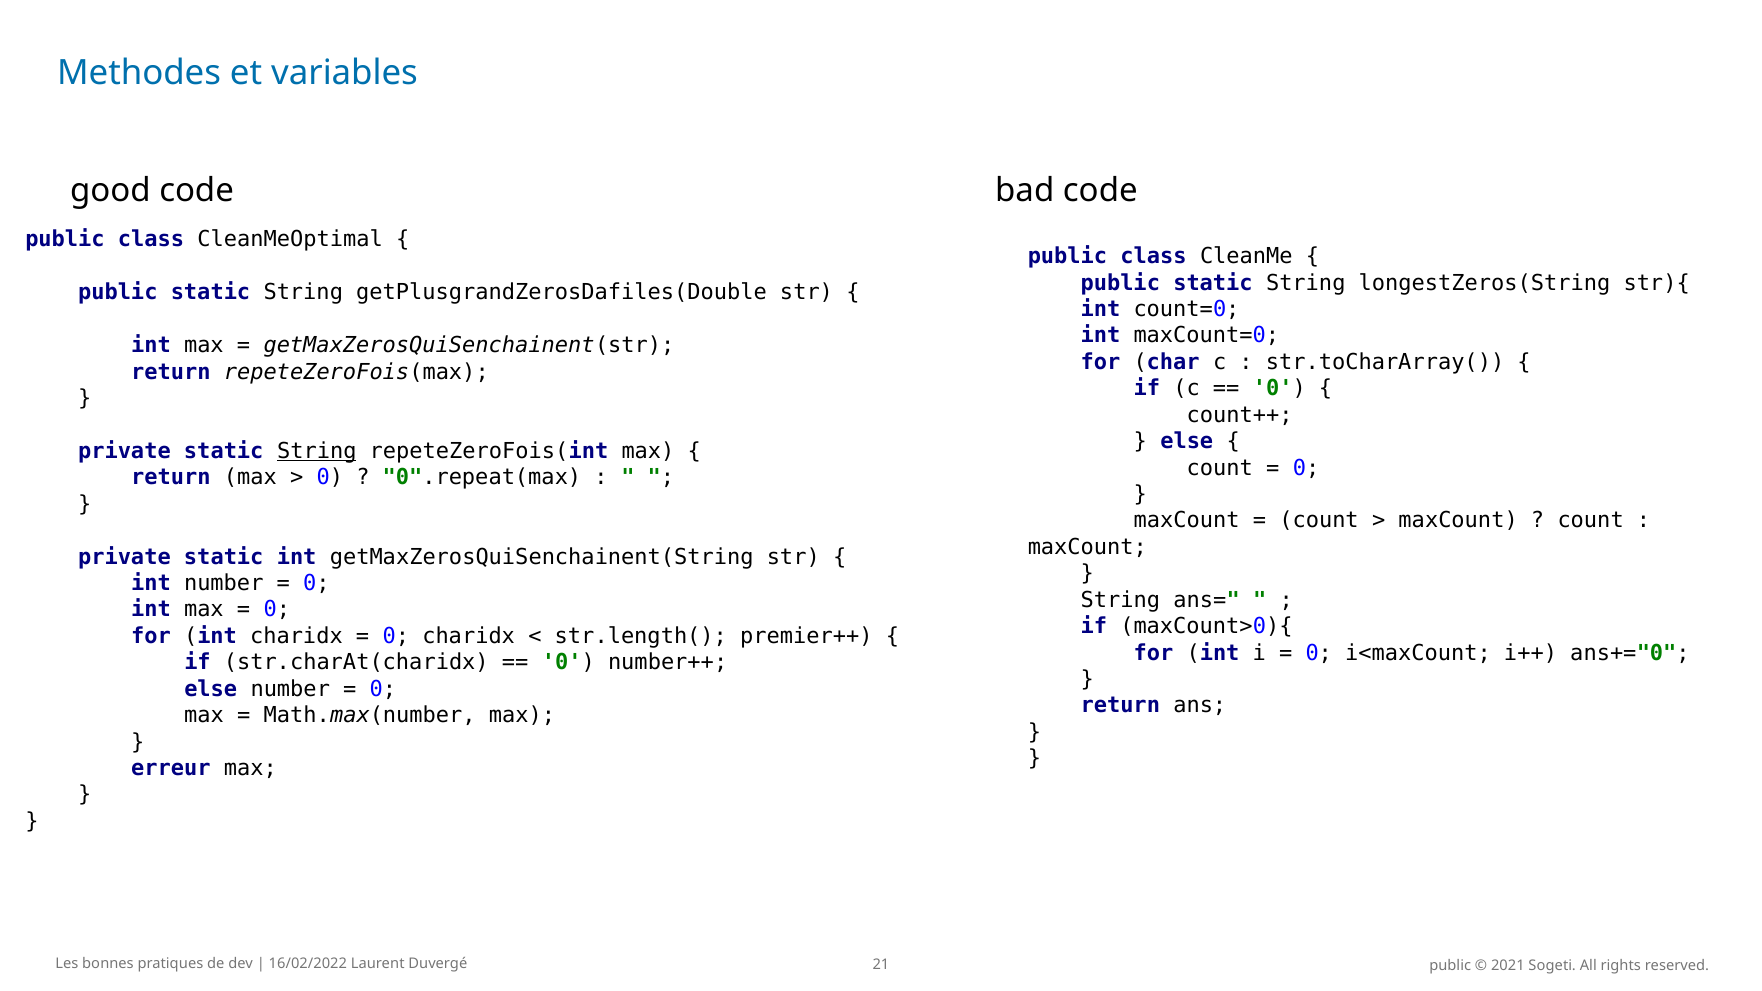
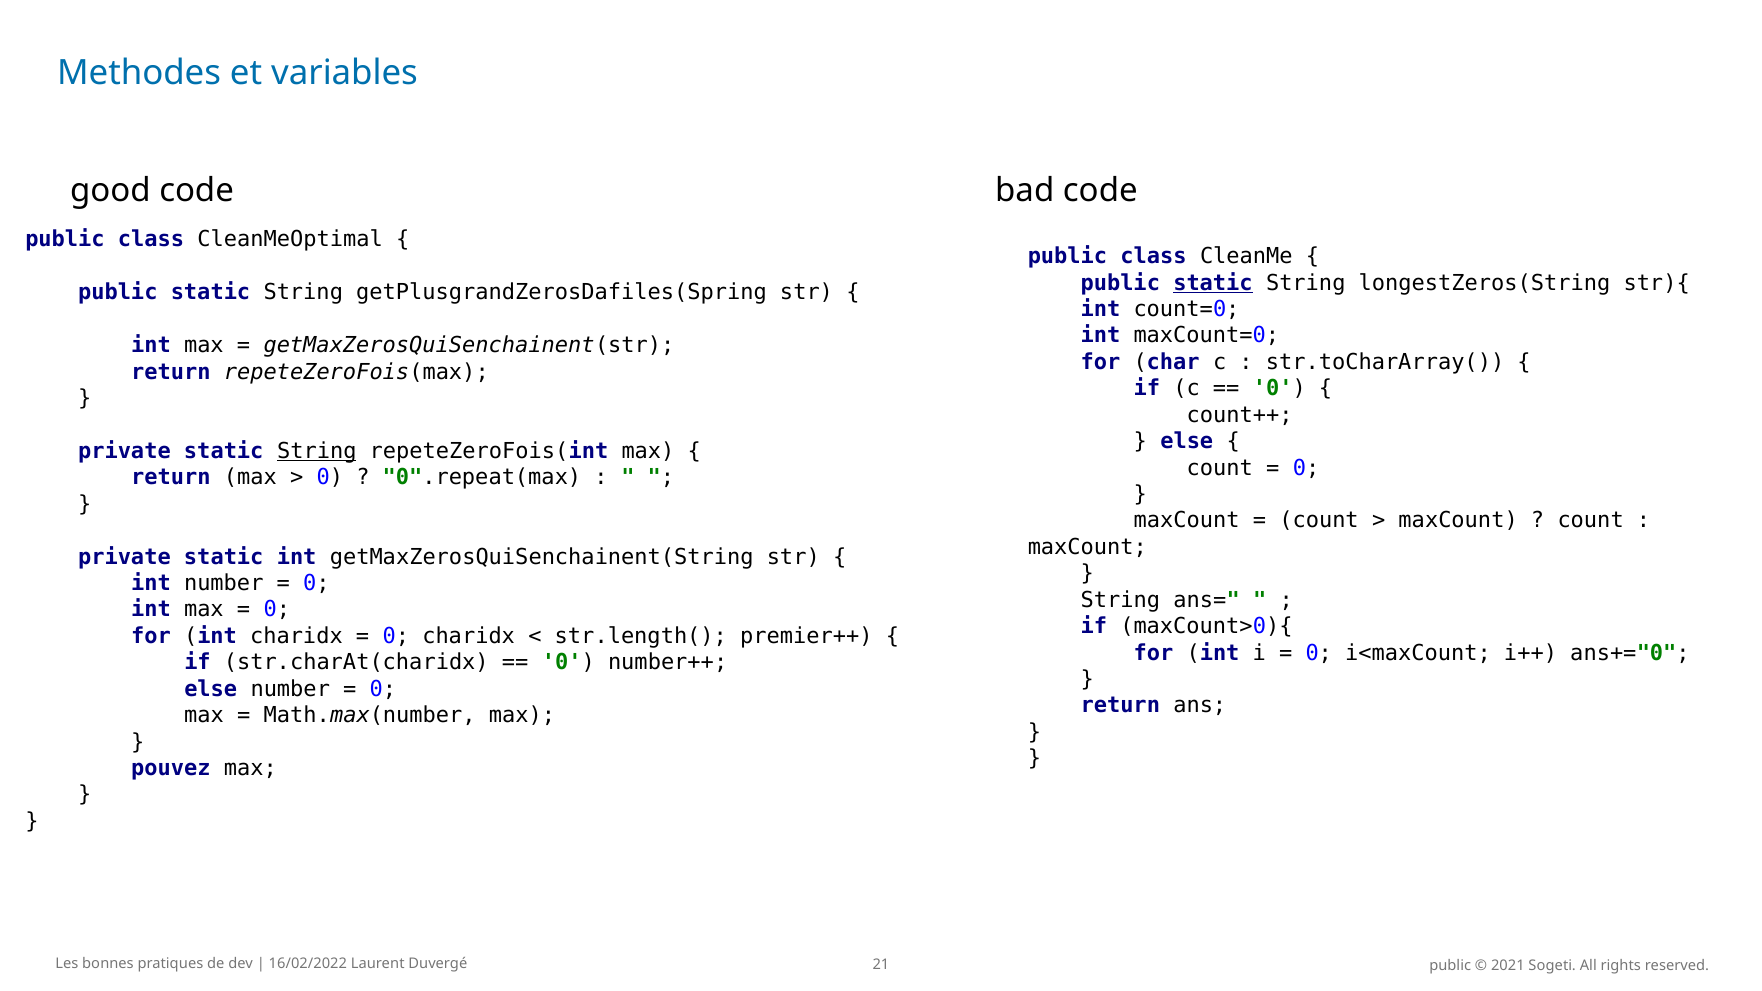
static at (1213, 283) underline: none -> present
getPlusgrandZerosDafiles(Double: getPlusgrandZerosDafiles(Double -> getPlusgrandZerosDafiles(Spring
erreur: erreur -> pouvez
